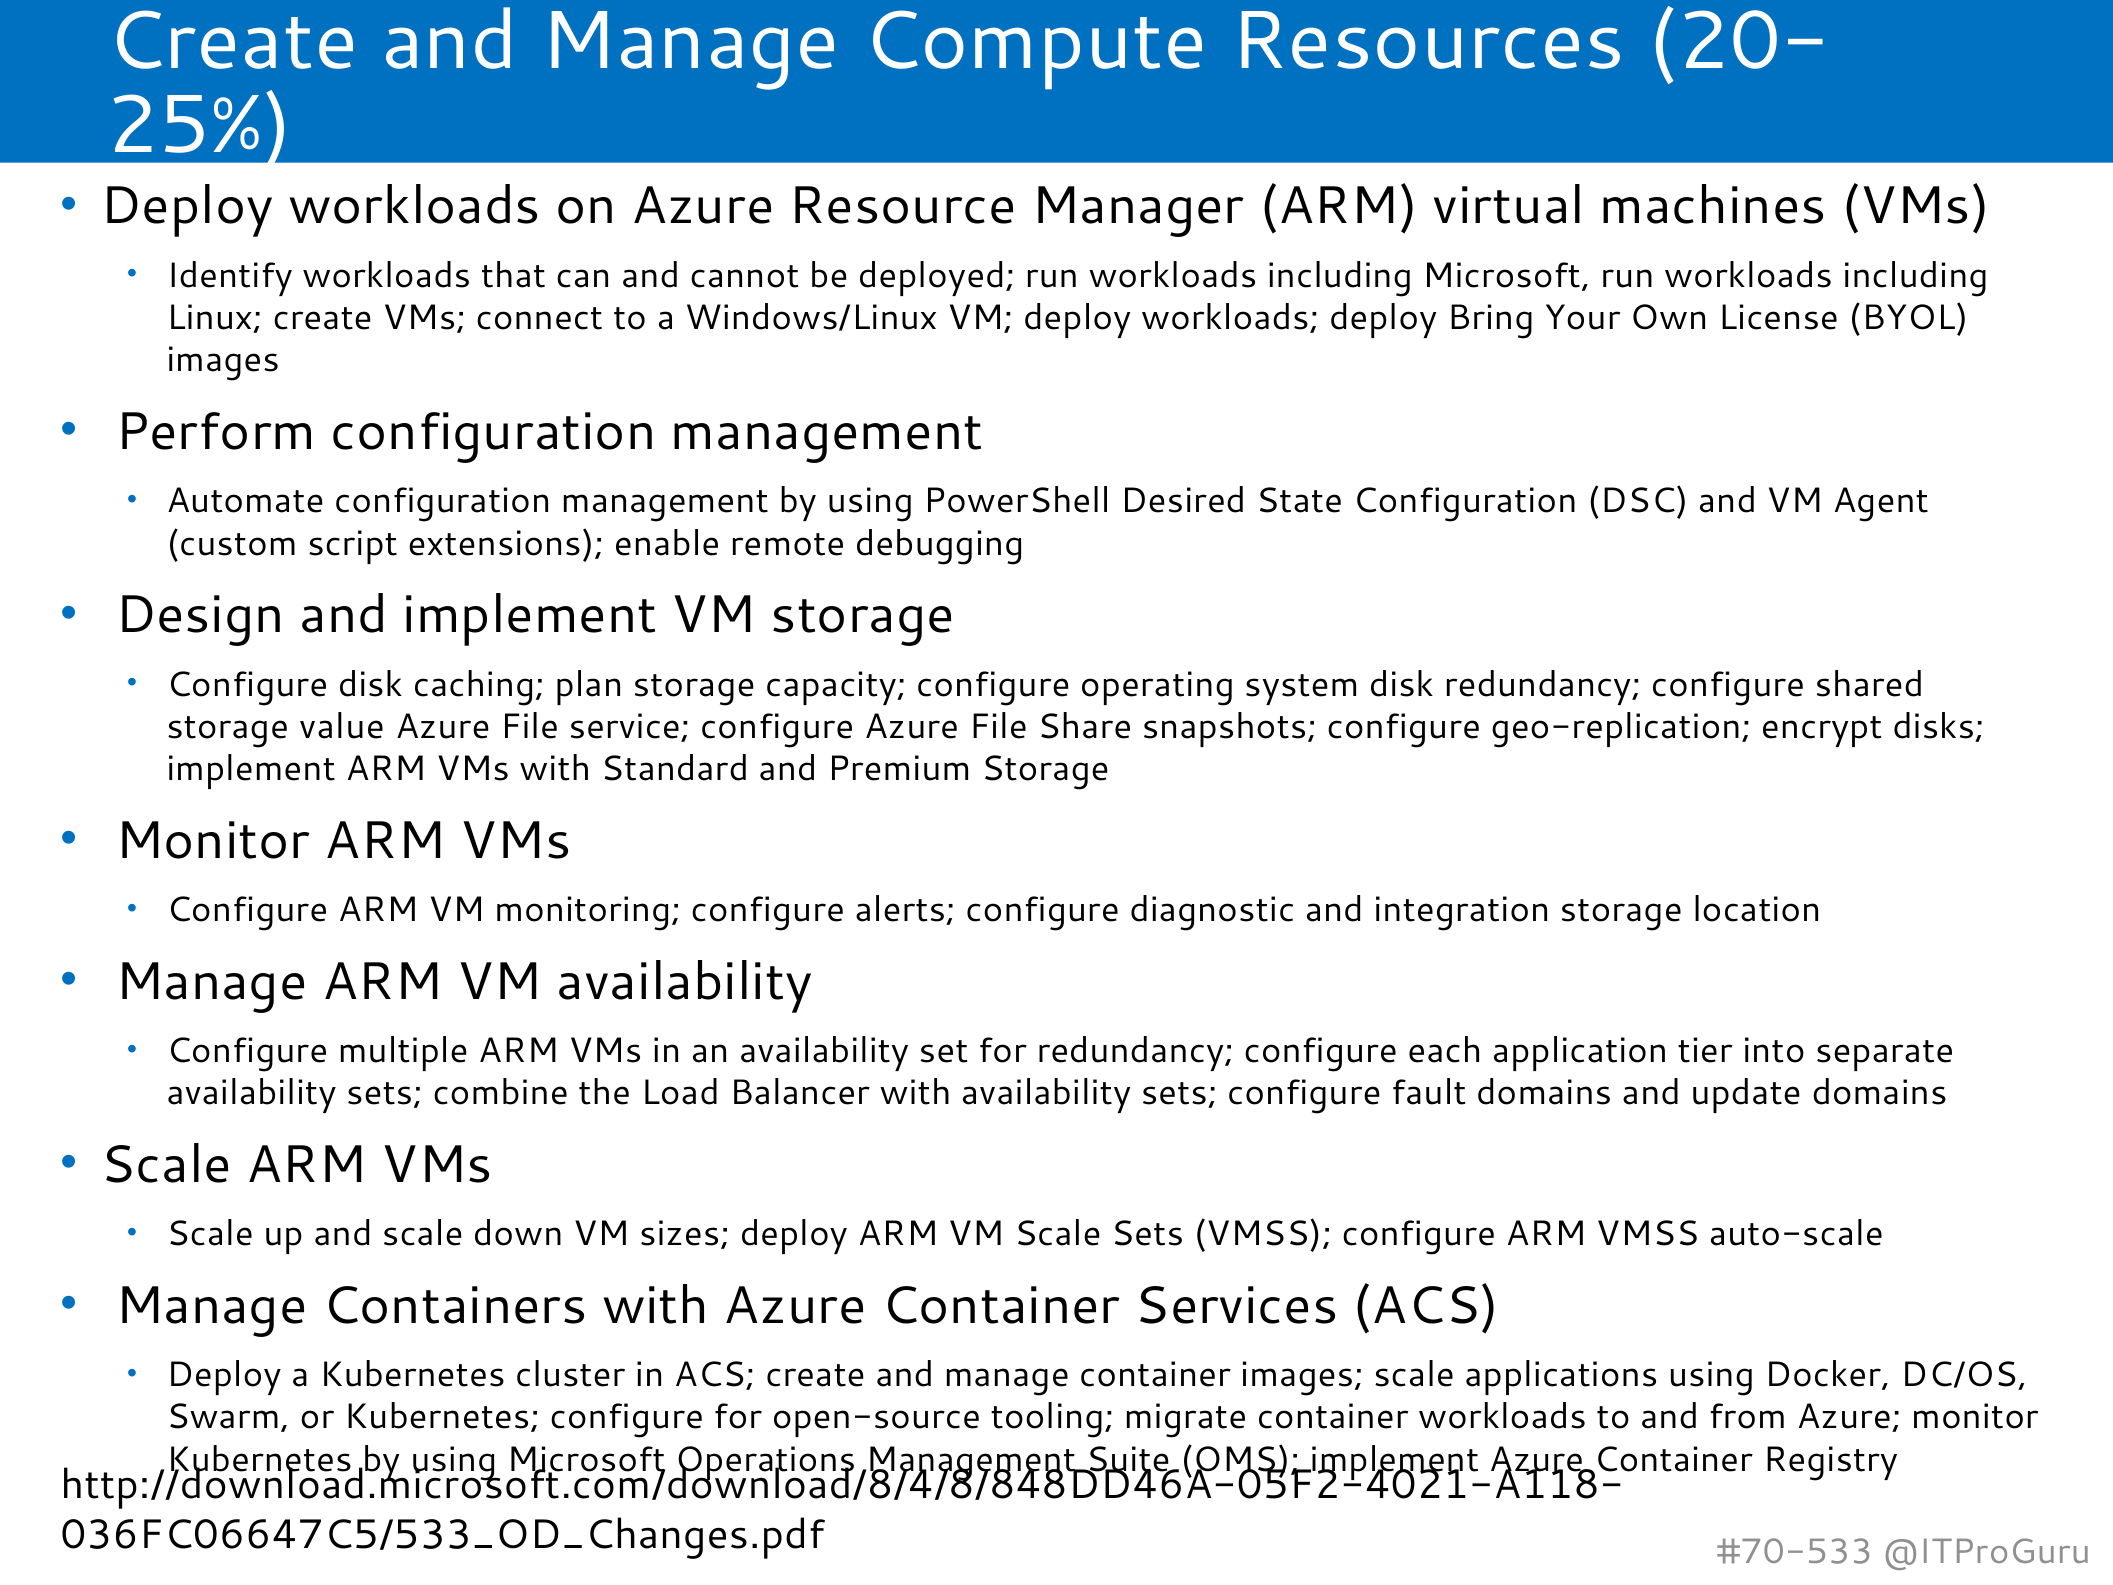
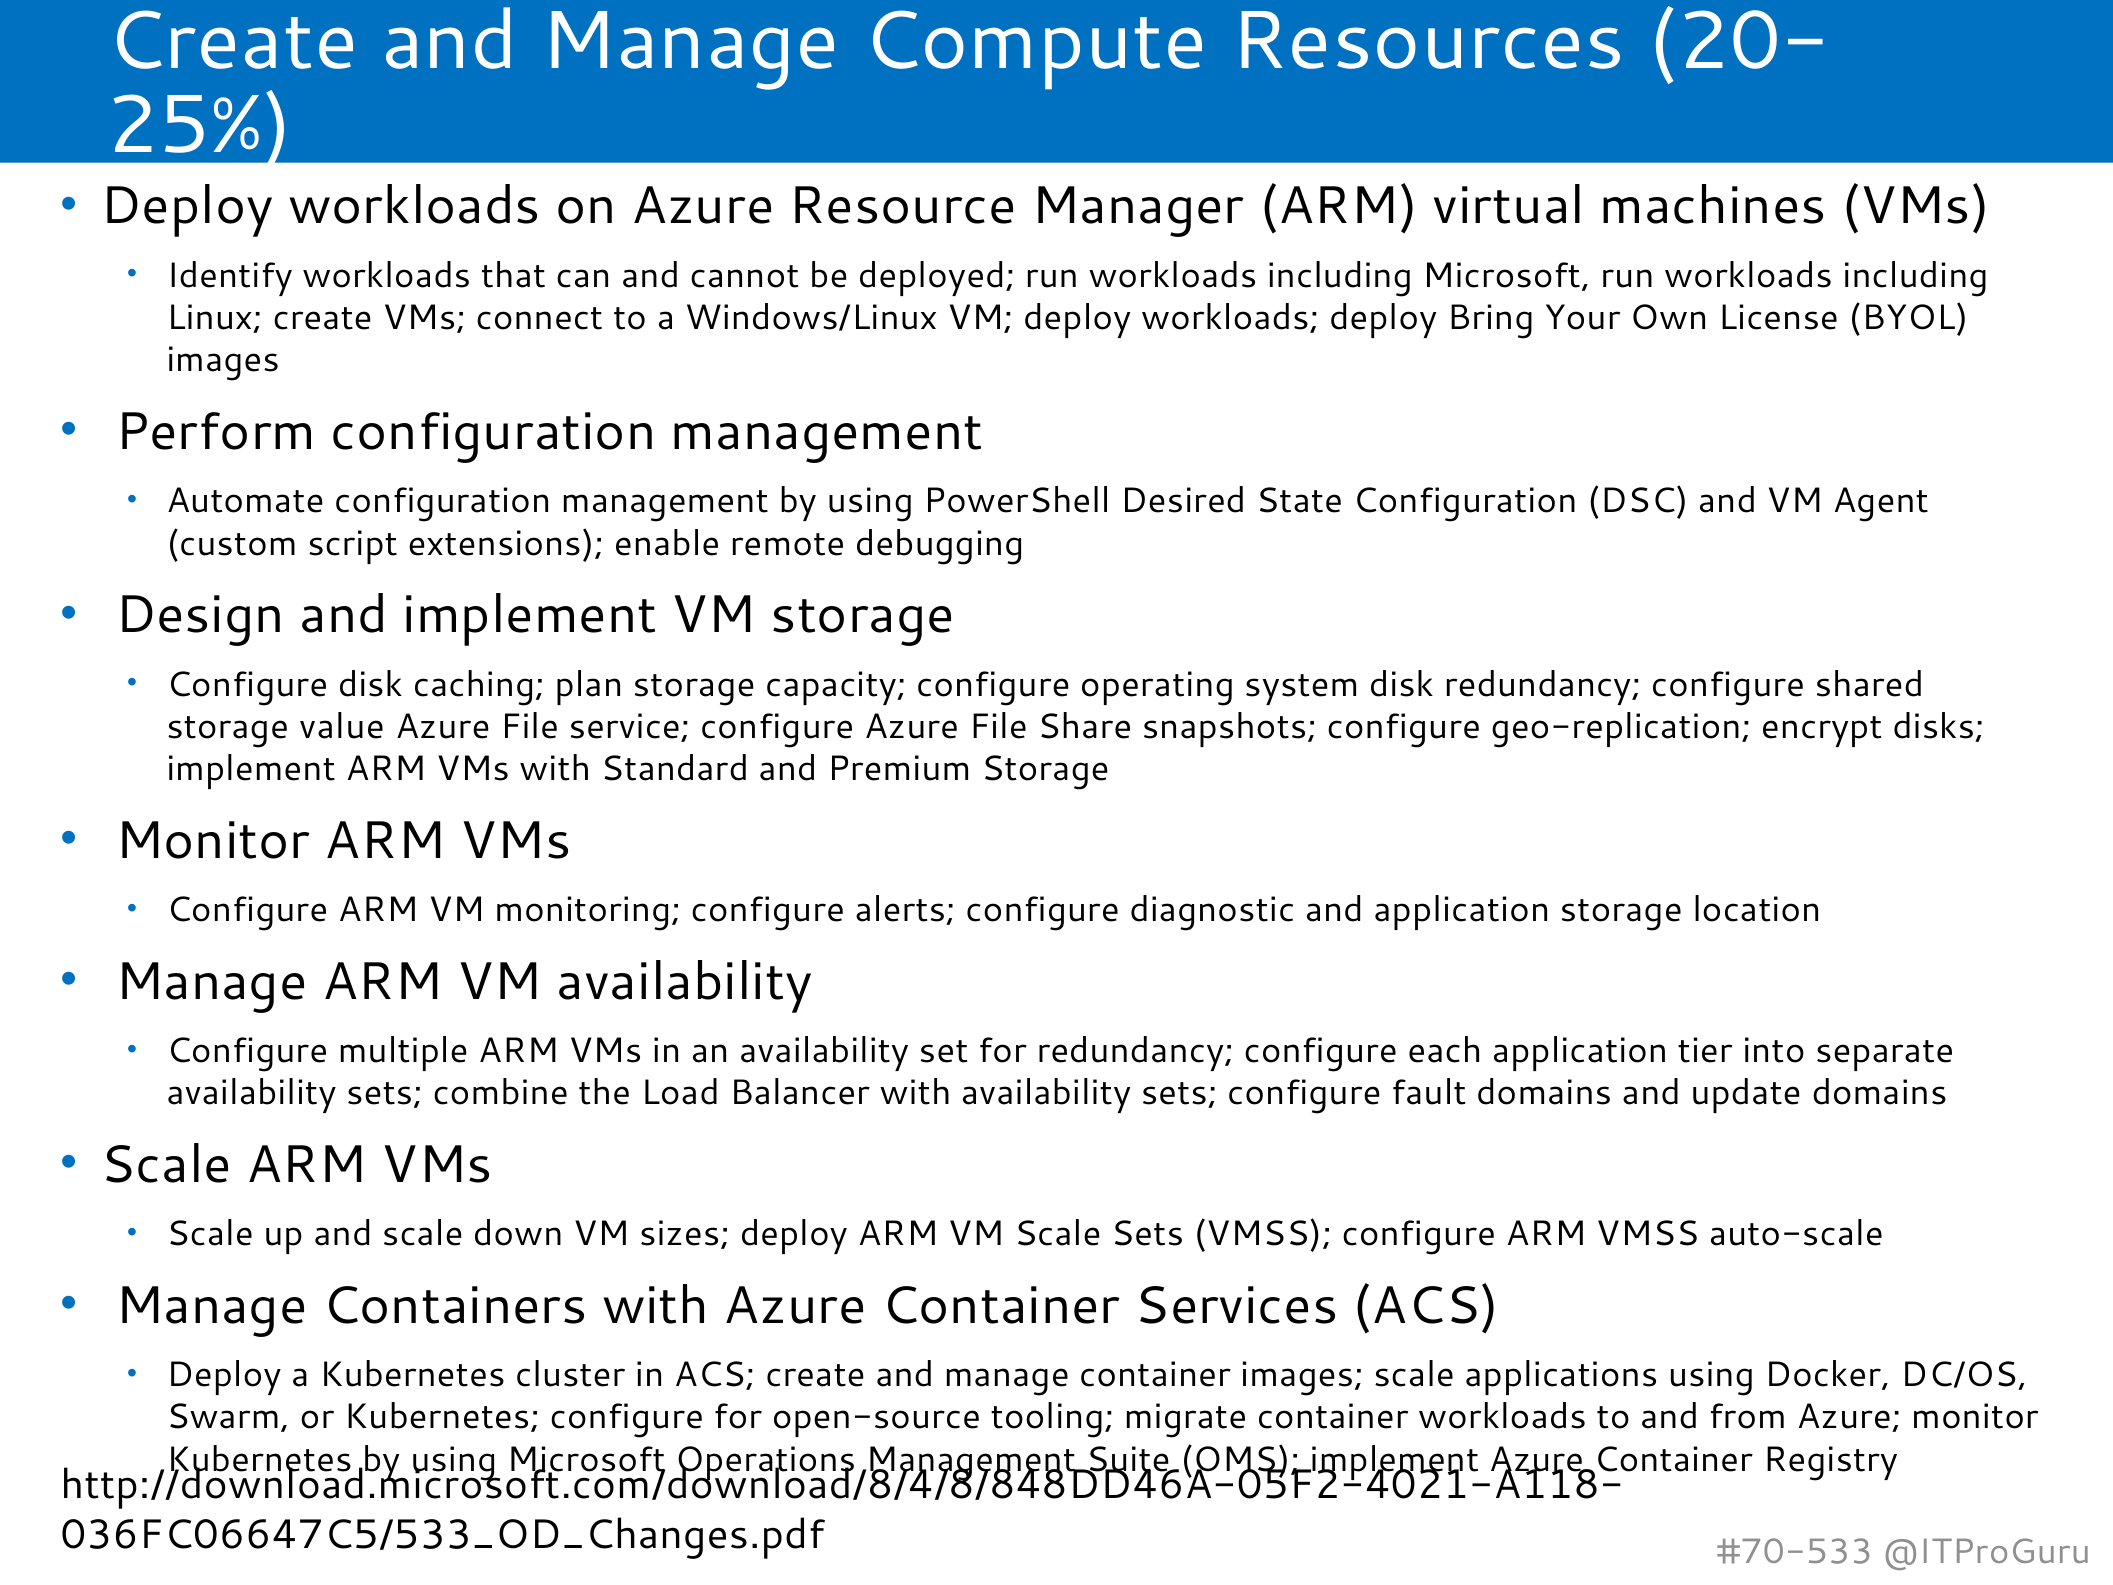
and integration: integration -> application
